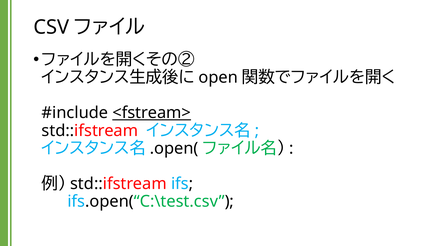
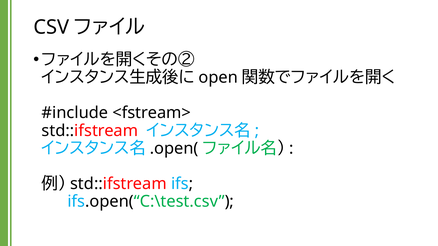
<fstream> underline: present -> none
